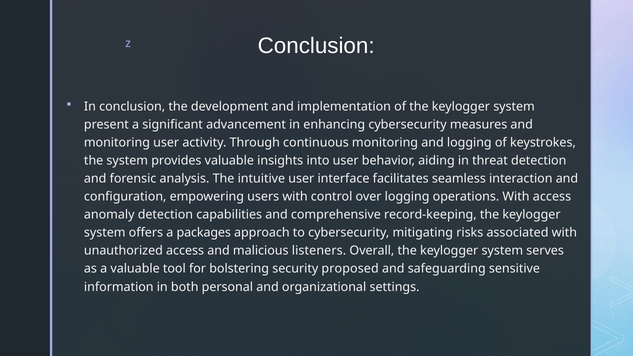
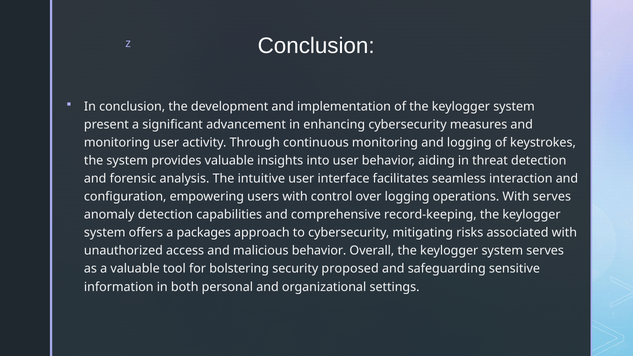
With access: access -> serves
malicious listeners: listeners -> behavior
